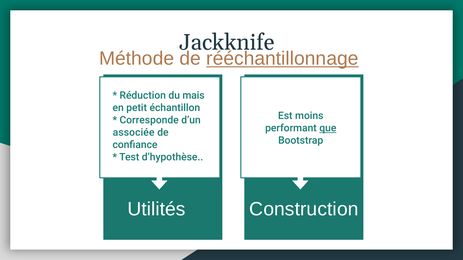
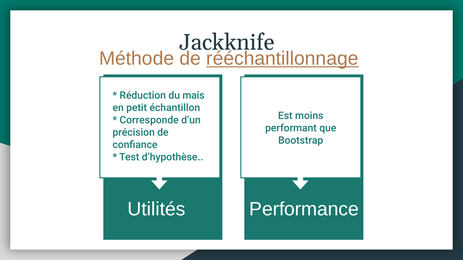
que underline: present -> none
associée: associée -> précision
Construction: Construction -> Performance
